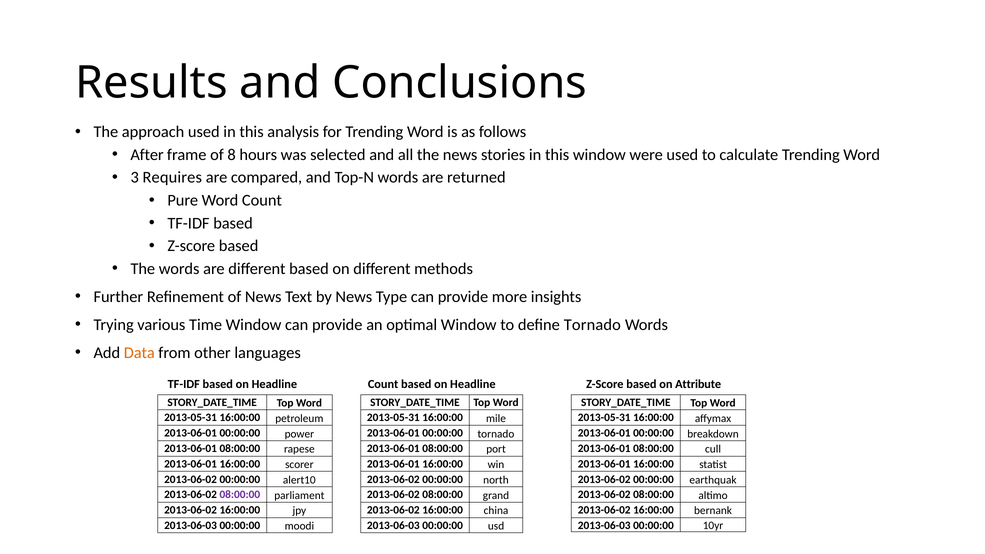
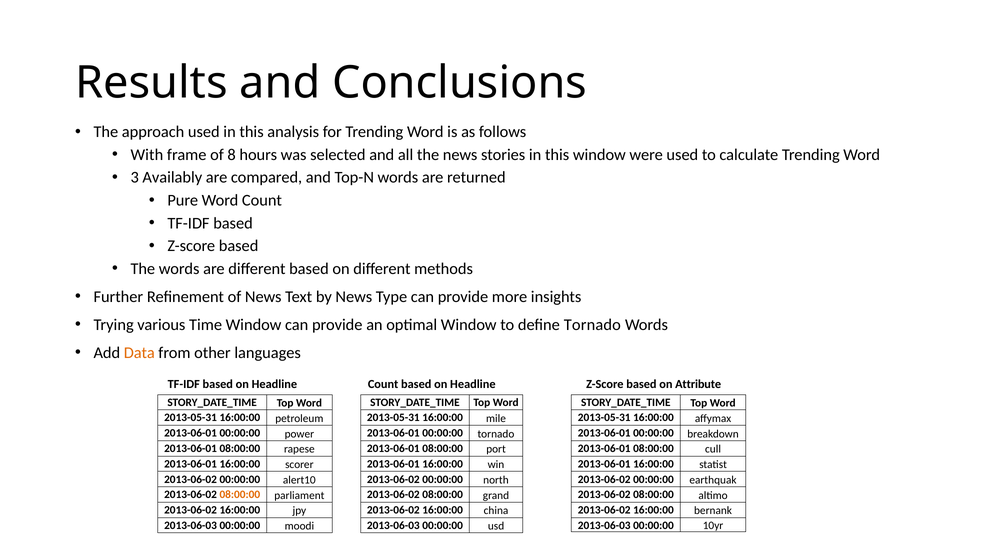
After: After -> With
Requires: Requires -> Availably
08:00:00 at (240, 495) colour: purple -> orange
